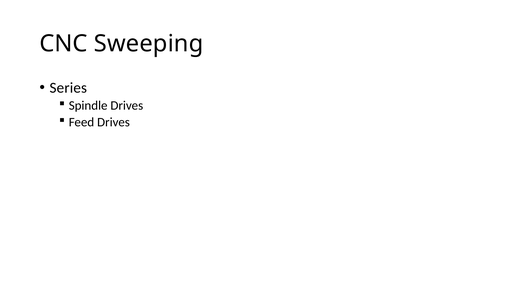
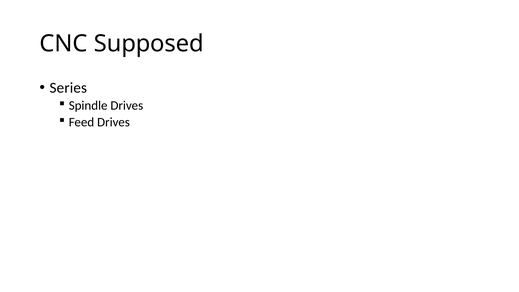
Sweeping: Sweeping -> Supposed
